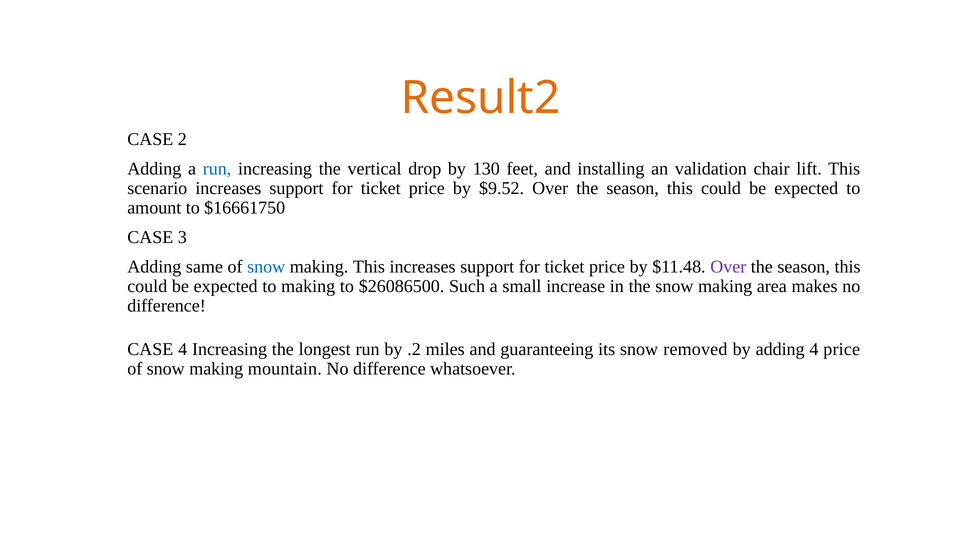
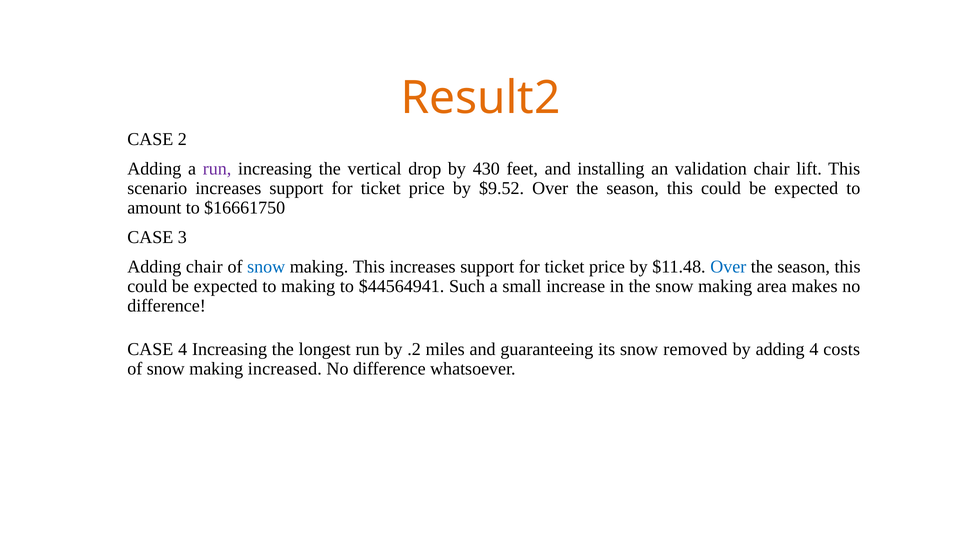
run at (217, 169) colour: blue -> purple
130: 130 -> 430
Adding same: same -> chair
Over at (728, 267) colour: purple -> blue
$26086500: $26086500 -> $44564941
4 price: price -> costs
mountain: mountain -> increased
